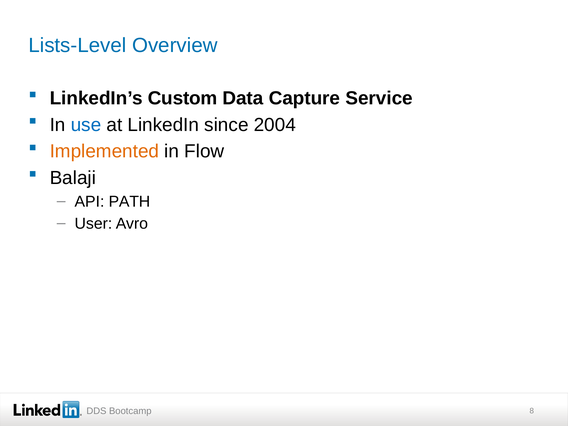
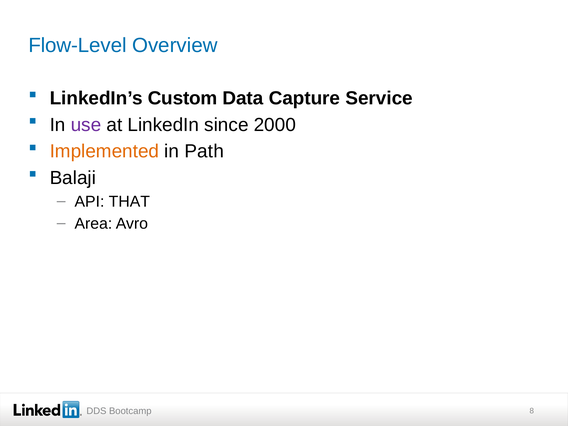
Lists-Level: Lists-Level -> Flow-Level
use colour: blue -> purple
2004: 2004 -> 2000
Flow: Flow -> Path
PATH: PATH -> THAT
User: User -> Area
